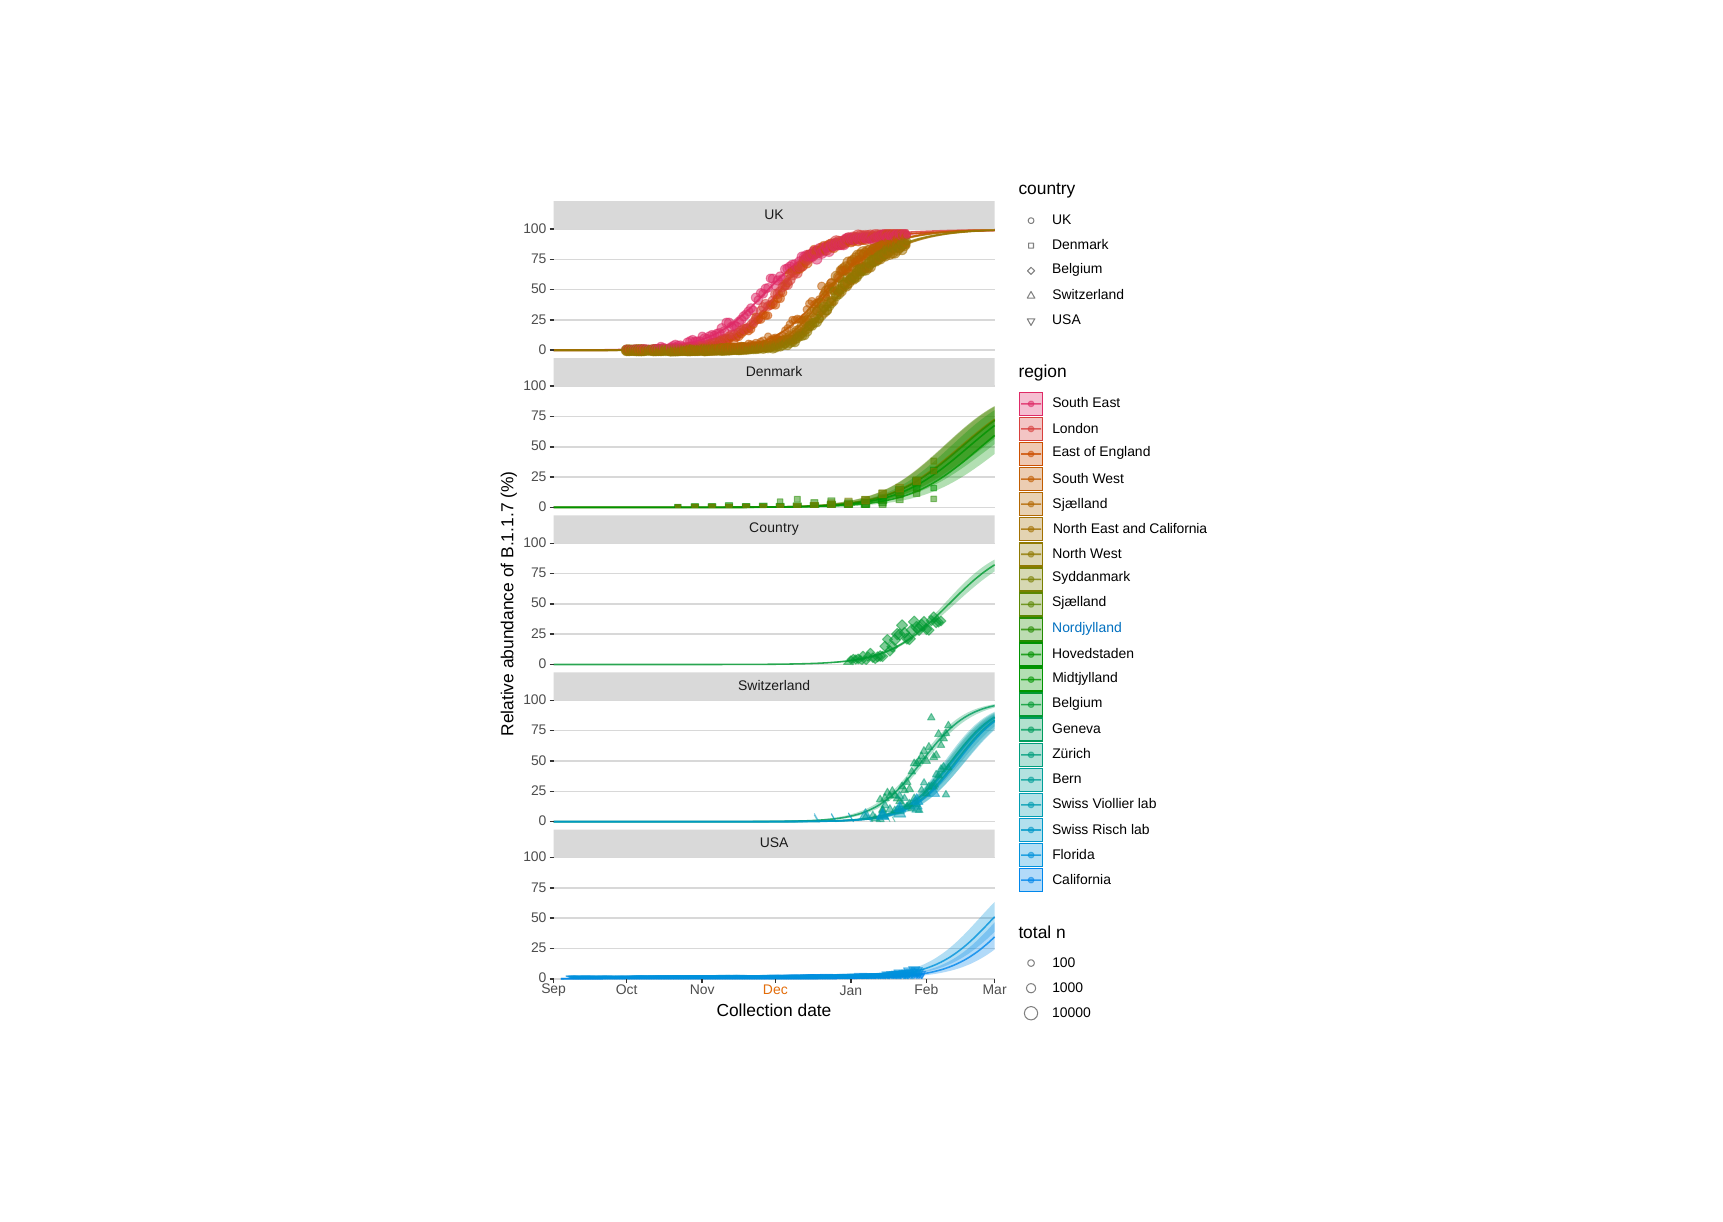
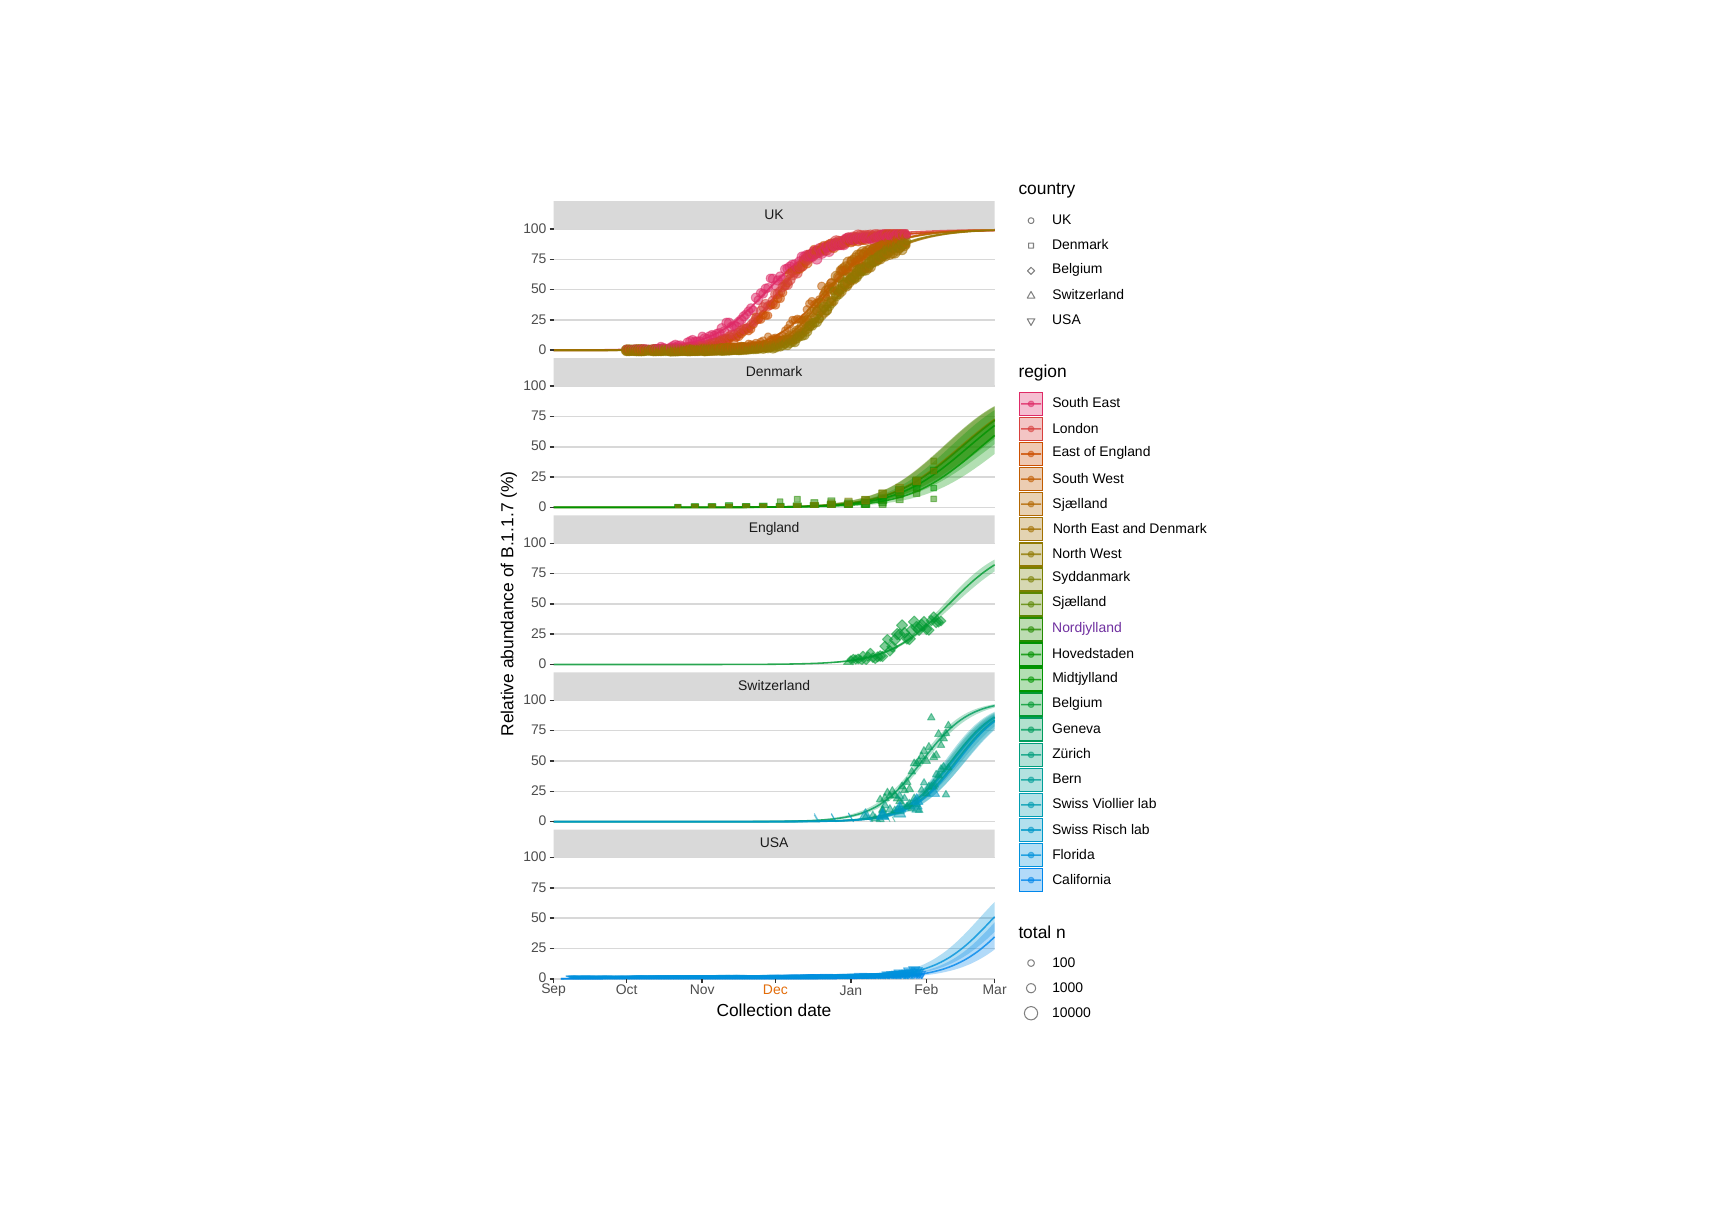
Country at (774, 527): Country -> England
and California: California -> Denmark
Nordjylland colour: blue -> purple
